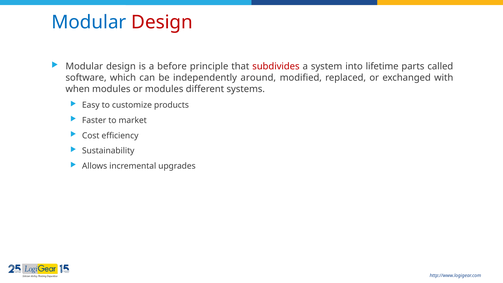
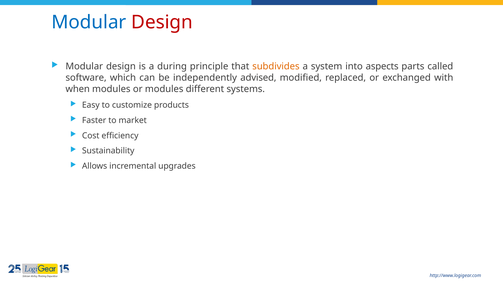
before: before -> during
subdivides colour: red -> orange
lifetime: lifetime -> aspects
around: around -> advised
